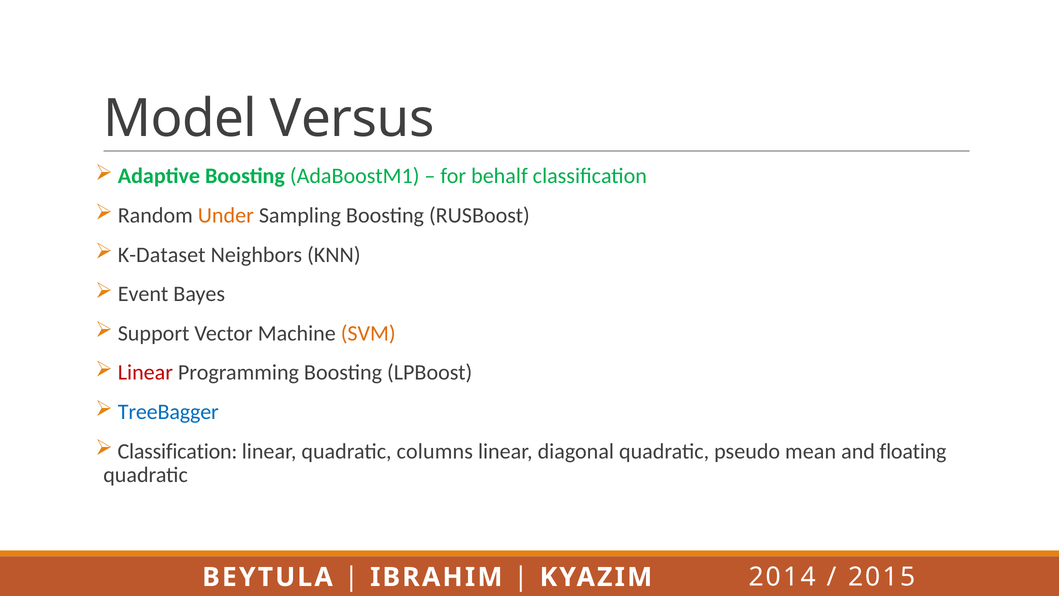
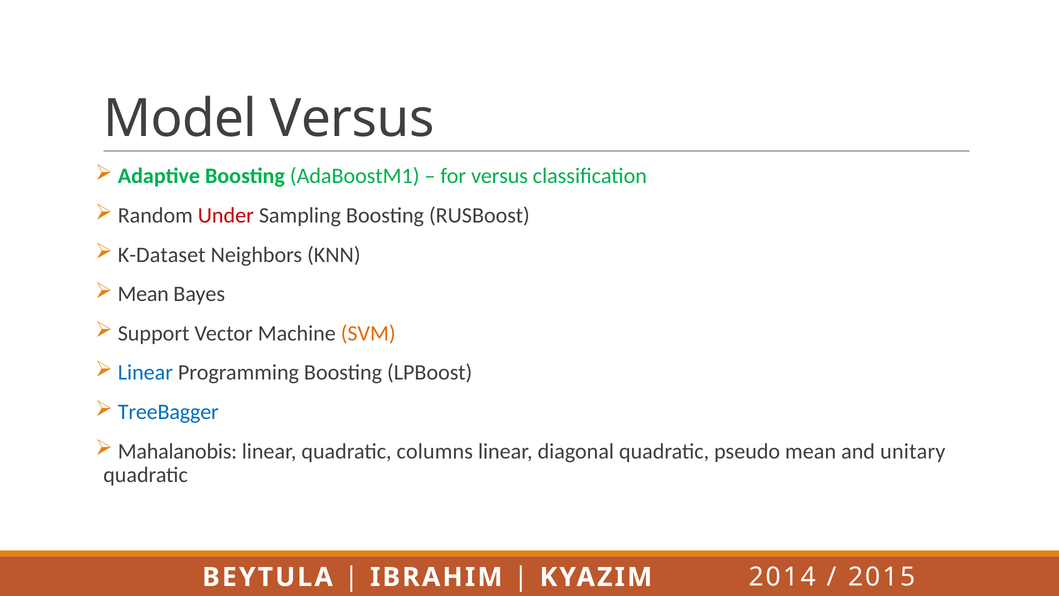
for behalf: behalf -> versus
Under colour: orange -> red
Event at (143, 294): Event -> Mean
Linear at (145, 372) colour: red -> blue
Classification at (177, 451): Classification -> Mahalanobis
floating: floating -> unitary
